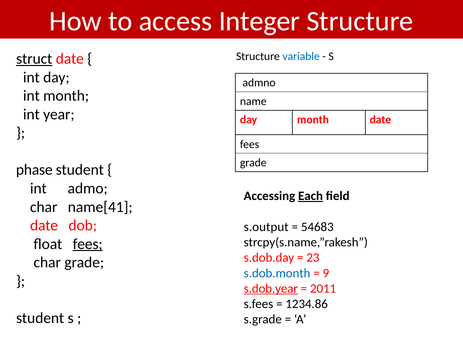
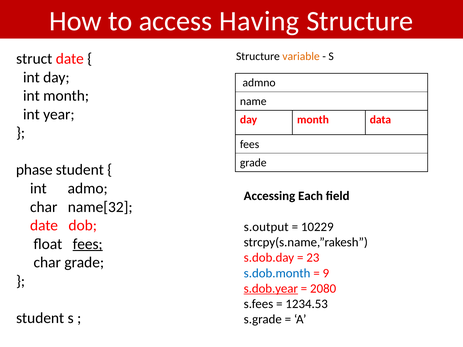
Integer: Integer -> Having
variable colour: blue -> orange
struct underline: present -> none
month date: date -> data
Each underline: present -> none
name[41: name[41 -> name[32
54683: 54683 -> 10229
2011: 2011 -> 2080
1234.86: 1234.86 -> 1234.53
